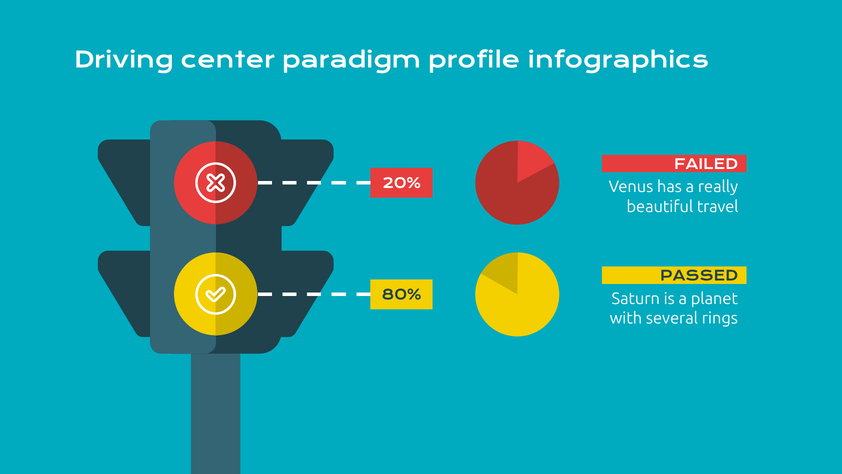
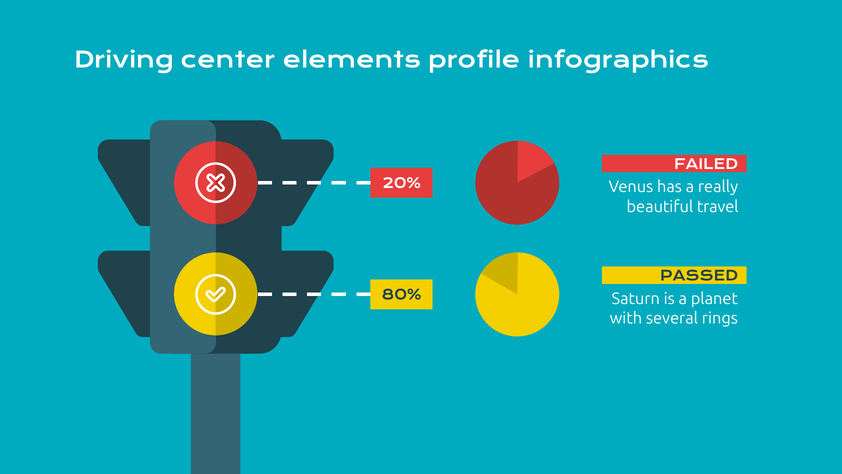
paradigm: paradigm -> elements
